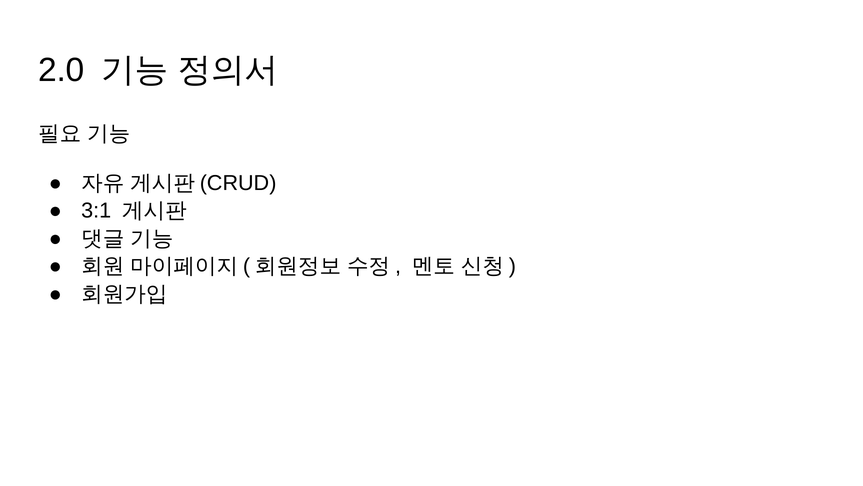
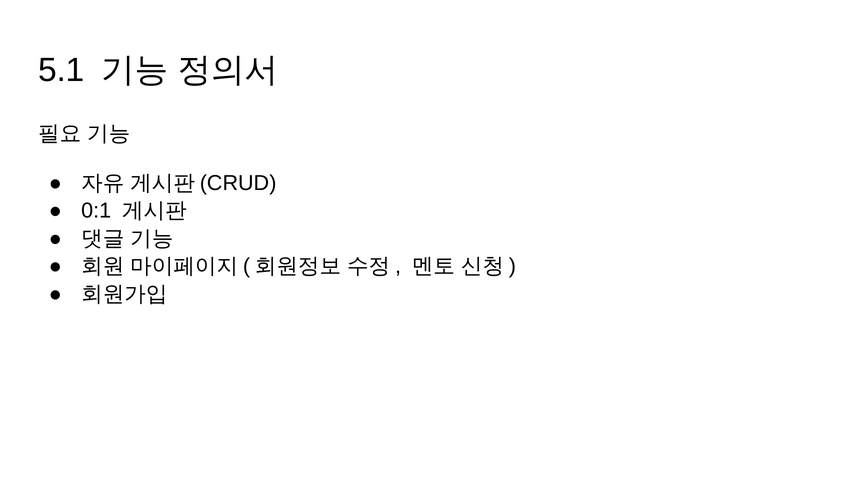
2.0: 2.0 -> 5.1
3:1: 3:1 -> 0:1
